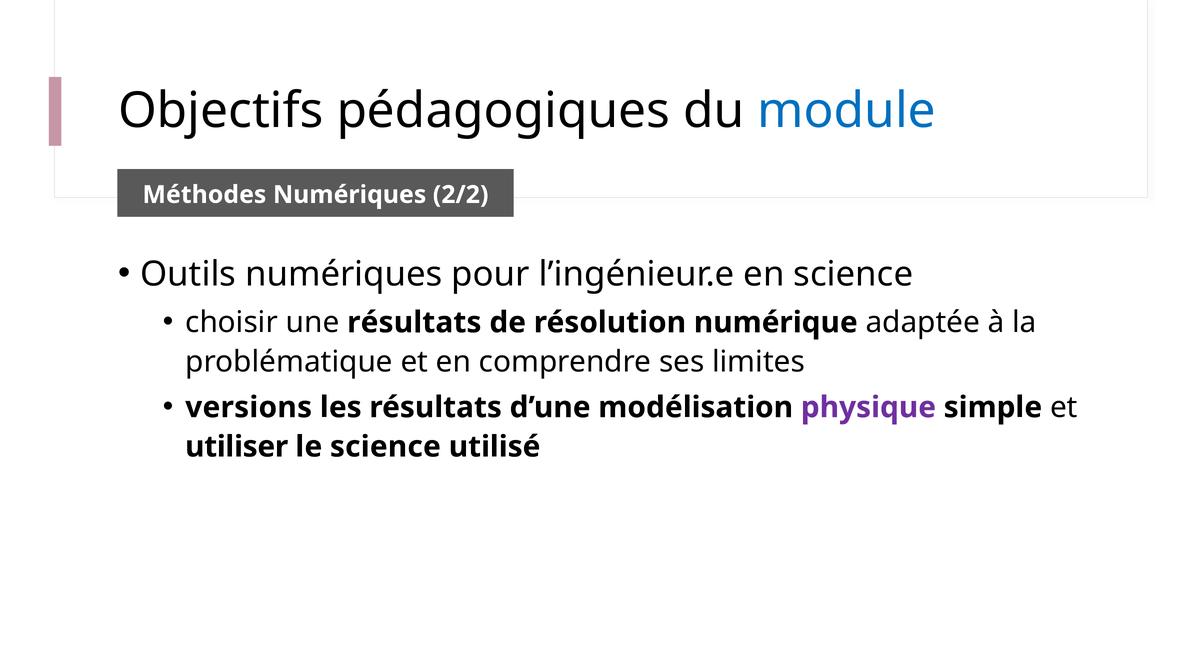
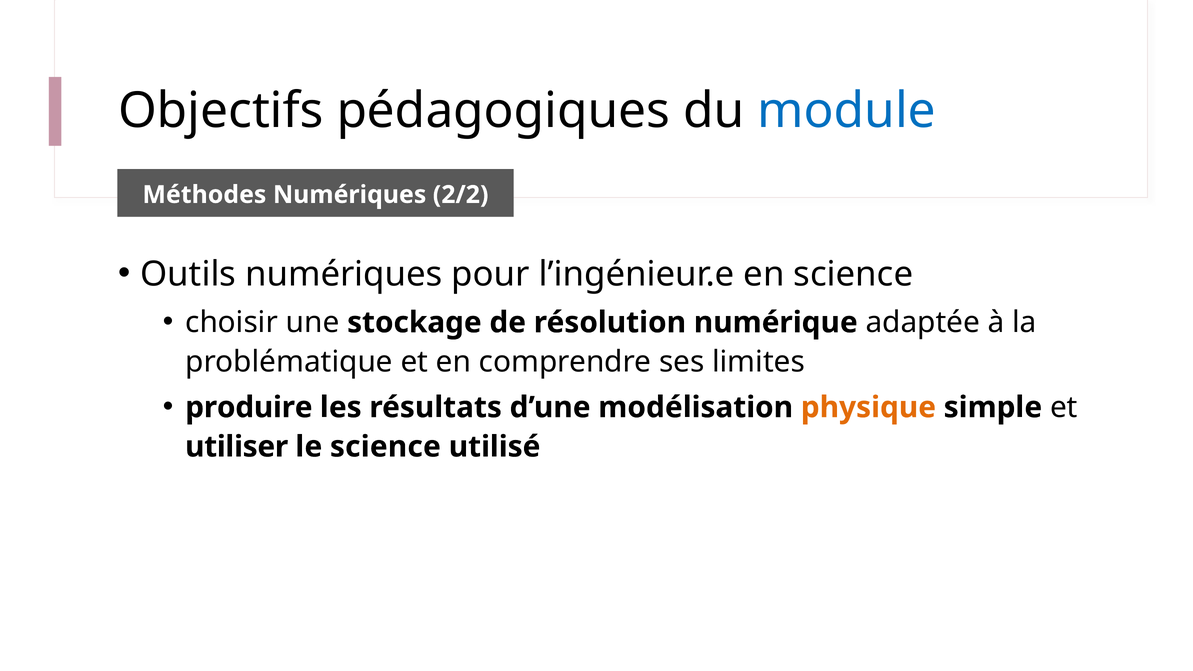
une résultats: résultats -> stockage
versions: versions -> produire
physique colour: purple -> orange
